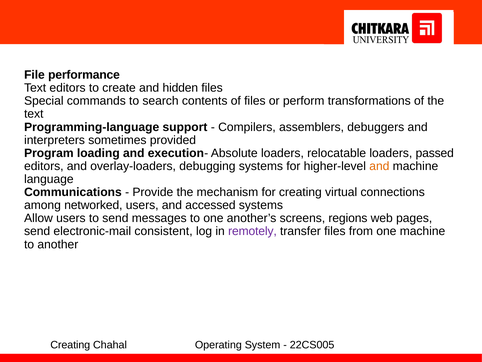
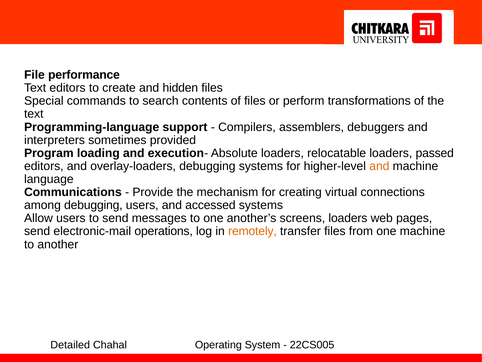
among networked: networked -> debugging
screens regions: regions -> loaders
consistent: consistent -> operations
remotely colour: purple -> orange
Creating at (70, 345): Creating -> Detailed
